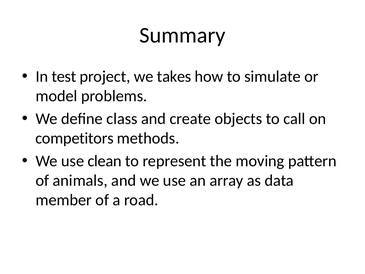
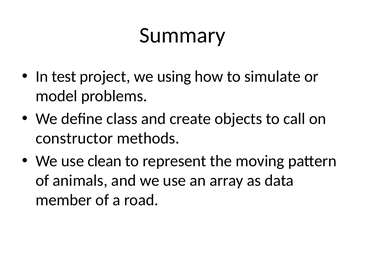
takes: takes -> using
competitors: competitors -> constructor
